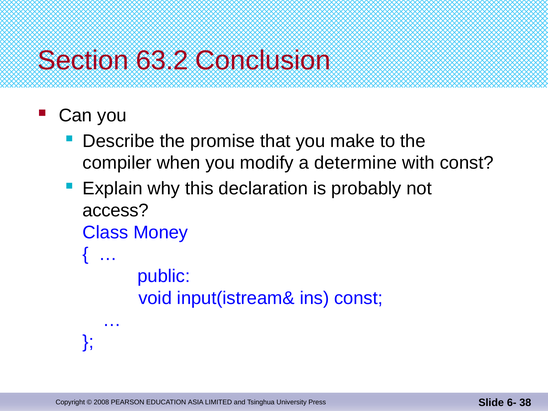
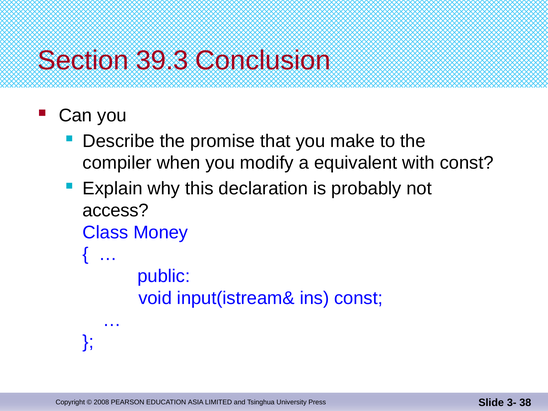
63.2: 63.2 -> 39.3
determine: determine -> equivalent
6-: 6- -> 3-
